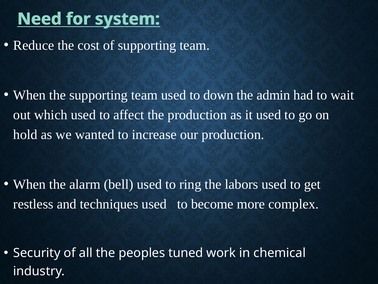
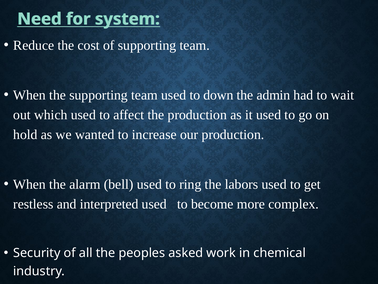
techniques: techniques -> interpreted
tuned: tuned -> asked
